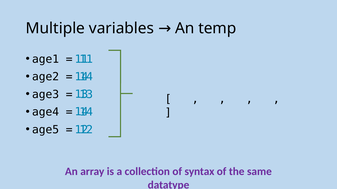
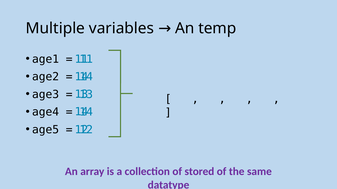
syntax: syntax -> stored
